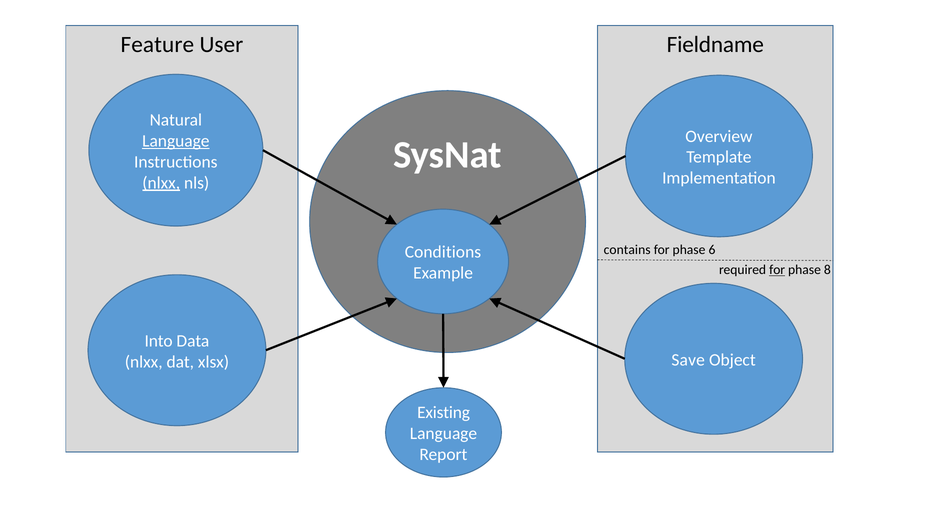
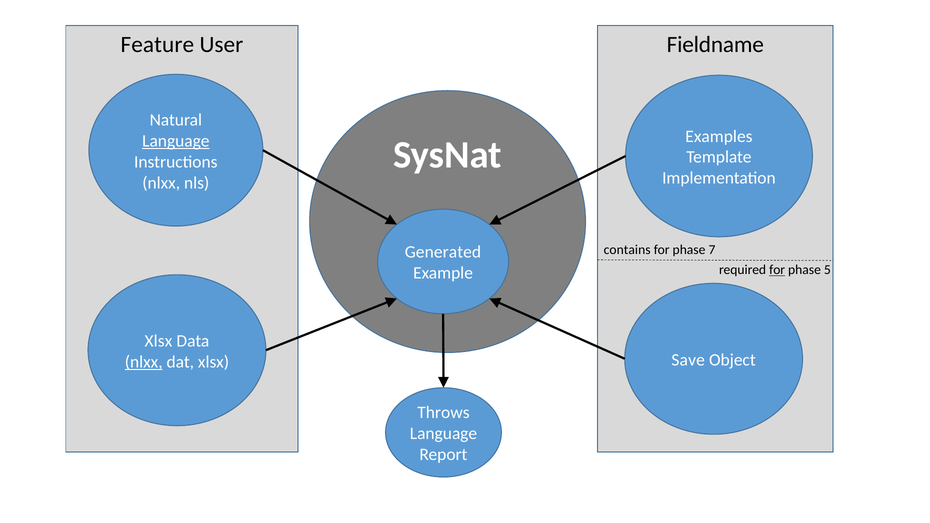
Overview: Overview -> Examples
nlxx at (161, 183) underline: present -> none
6: 6 -> 7
Conditions: Conditions -> Generated
8: 8 -> 5
Into at (159, 341): Into -> Xlsx
nlxx at (144, 362) underline: none -> present
Existing: Existing -> Throws
